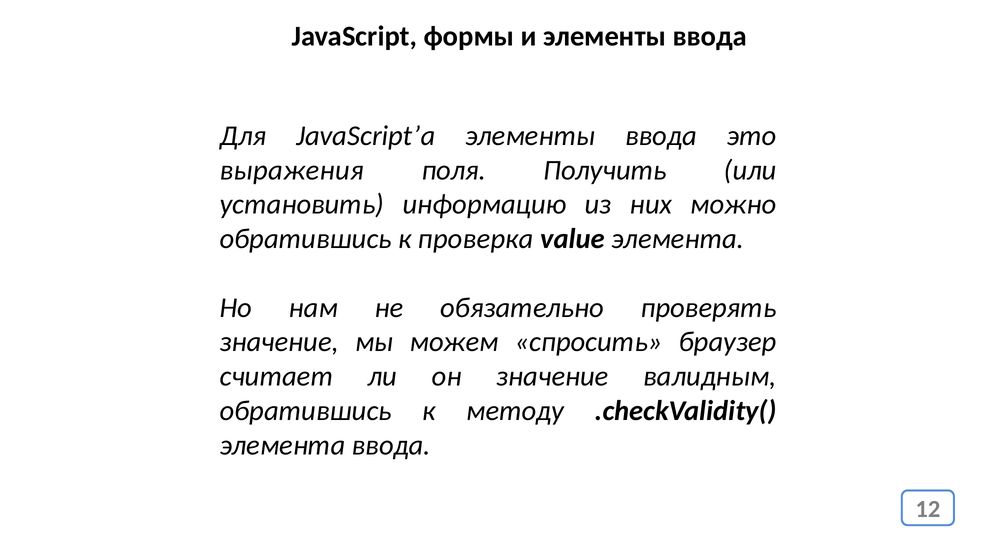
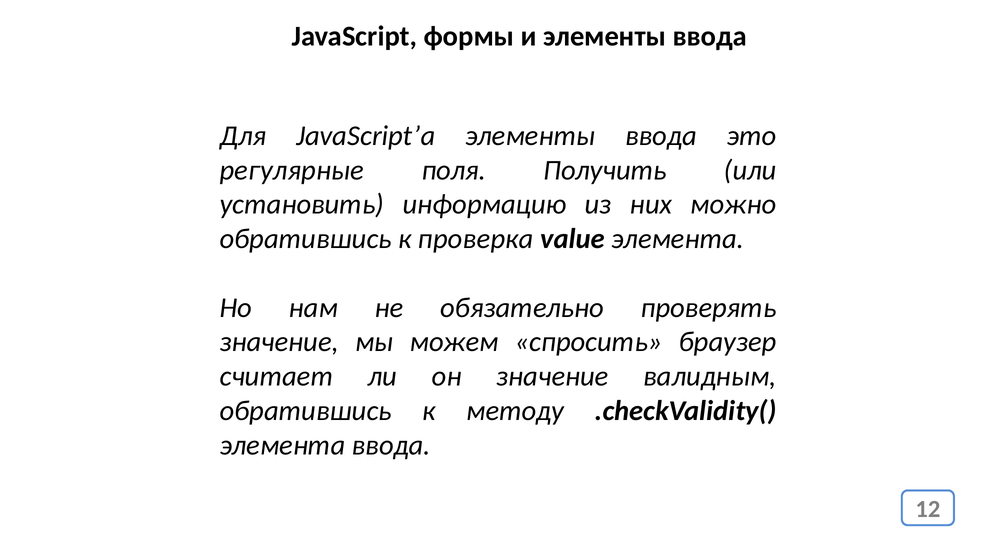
выражения: выражения -> регулярные
